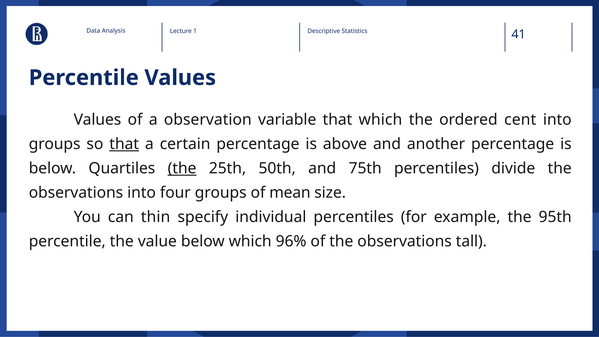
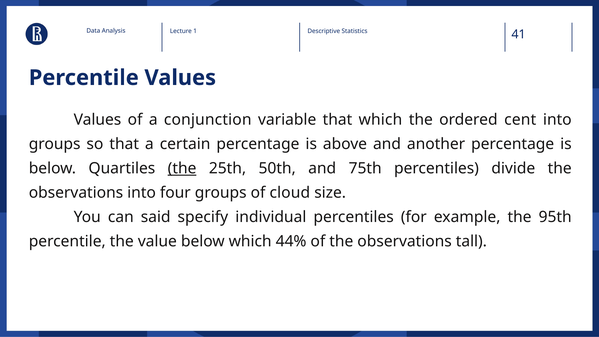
observation: observation -> conjunction
that at (124, 144) underline: present -> none
mean: mean -> cloud
thin: thin -> said
96%: 96% -> 44%
